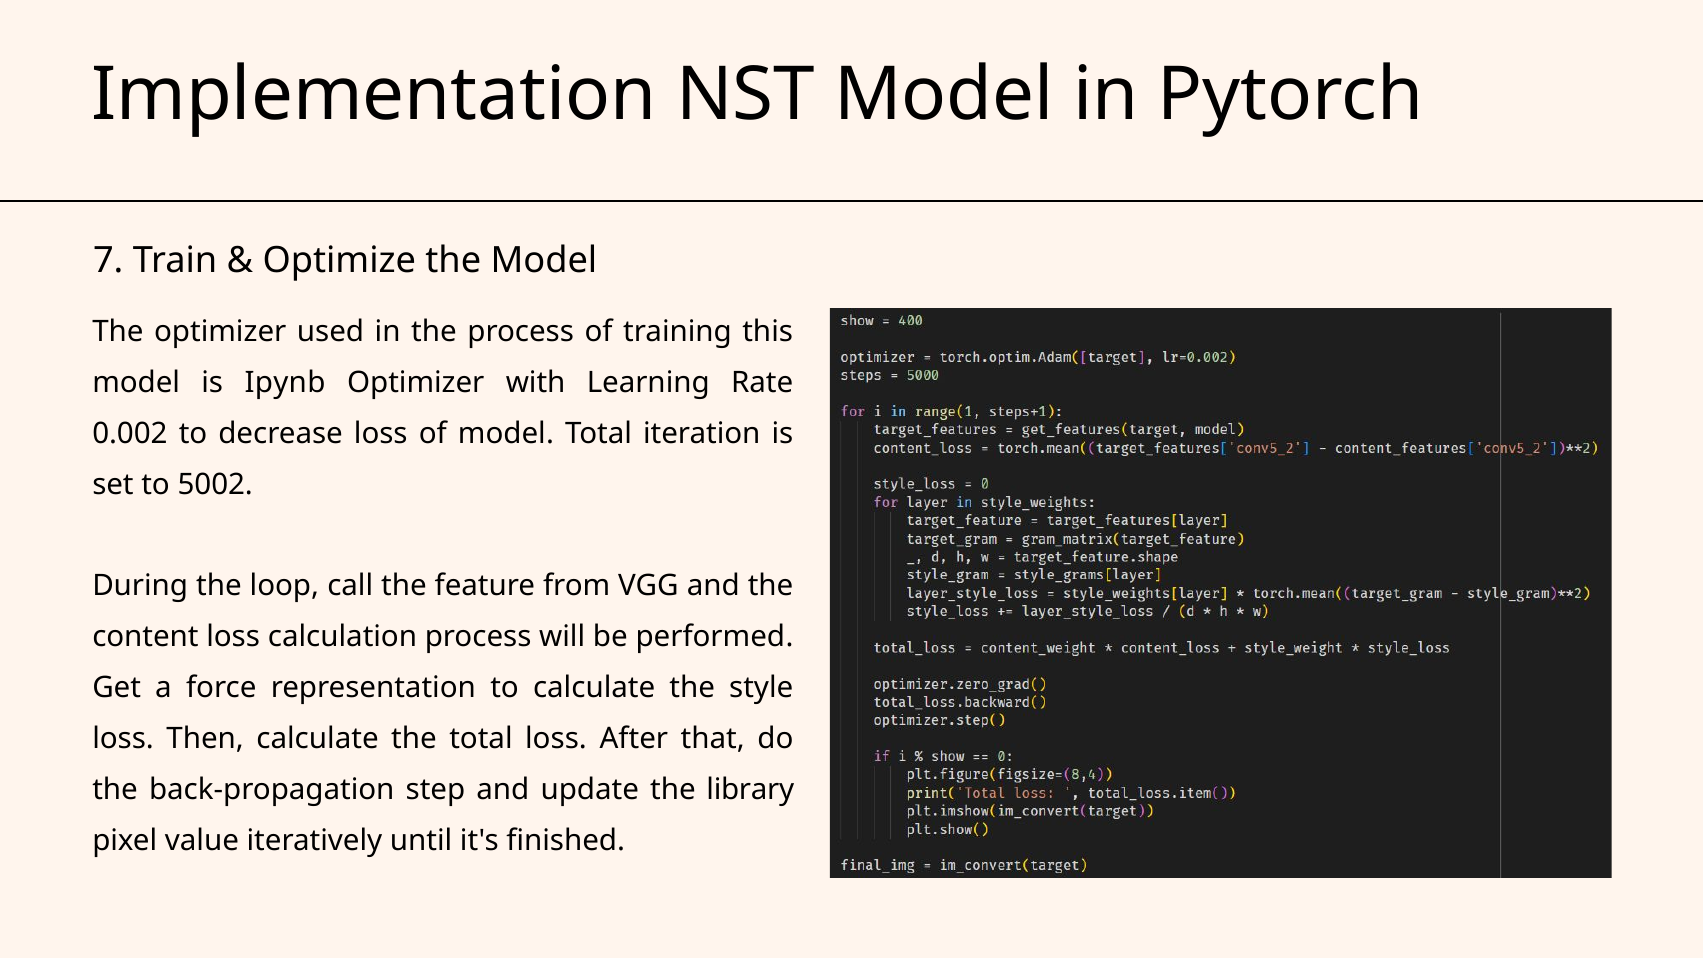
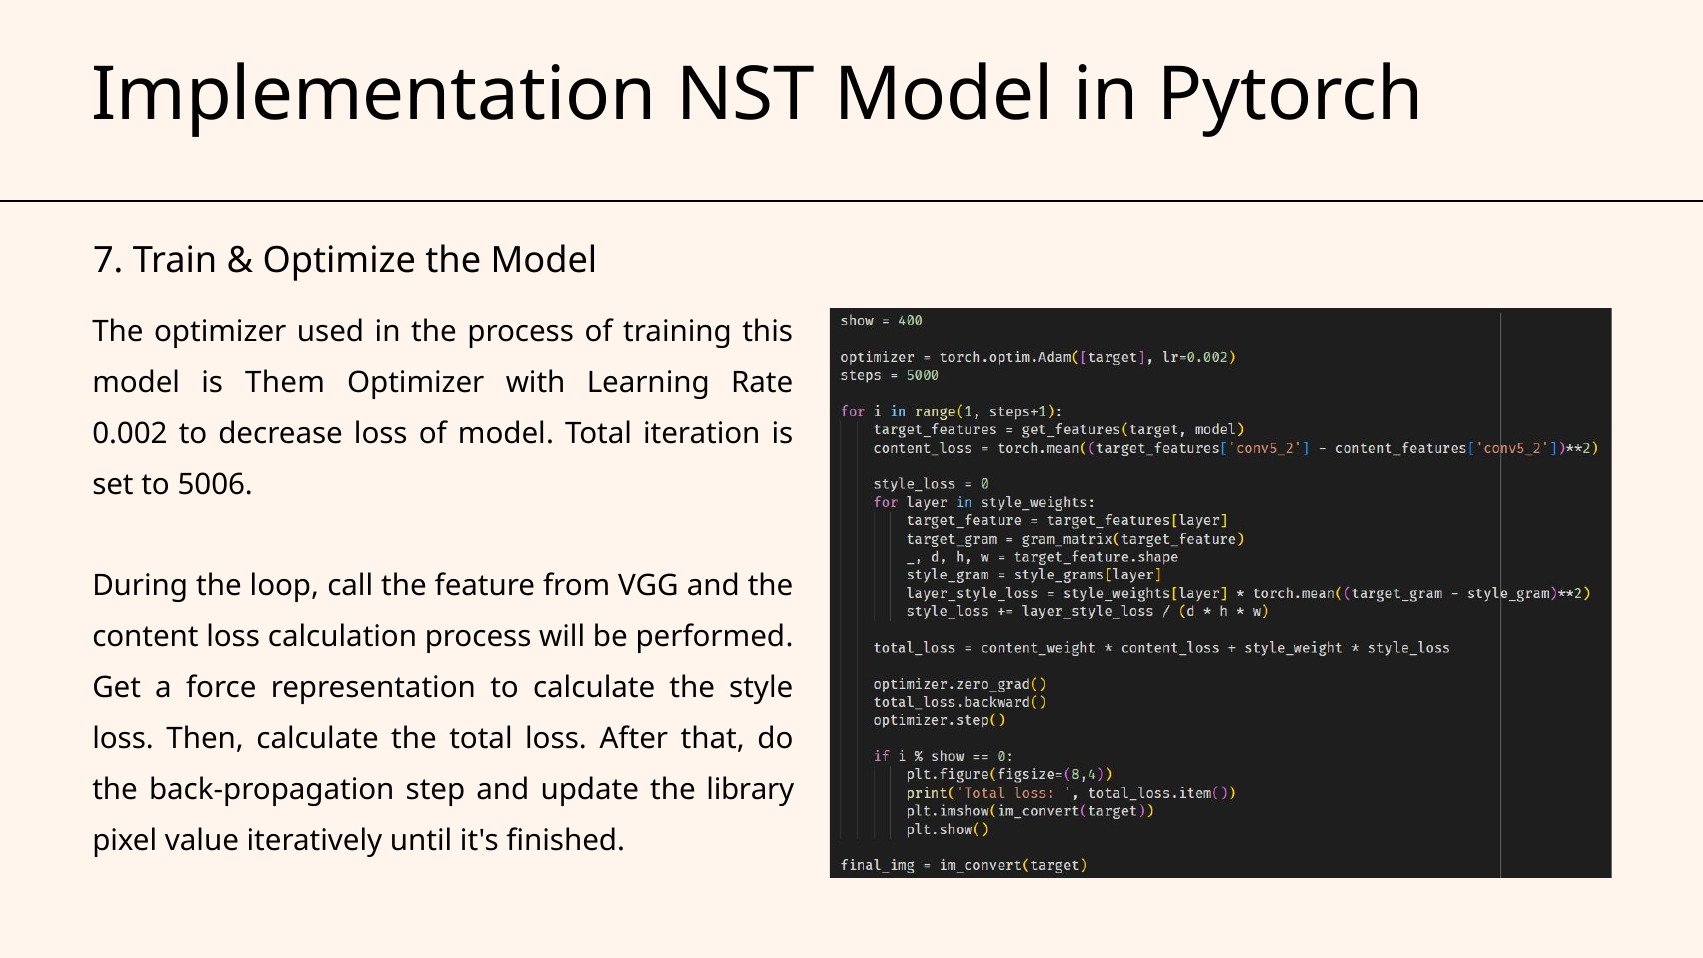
Ipynb: Ipynb -> Them
5002: 5002 -> 5006
